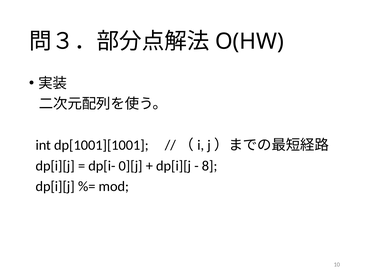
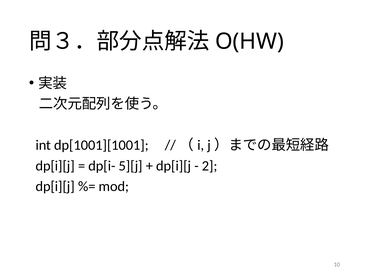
0][j: 0][j -> 5][j
8: 8 -> 2
